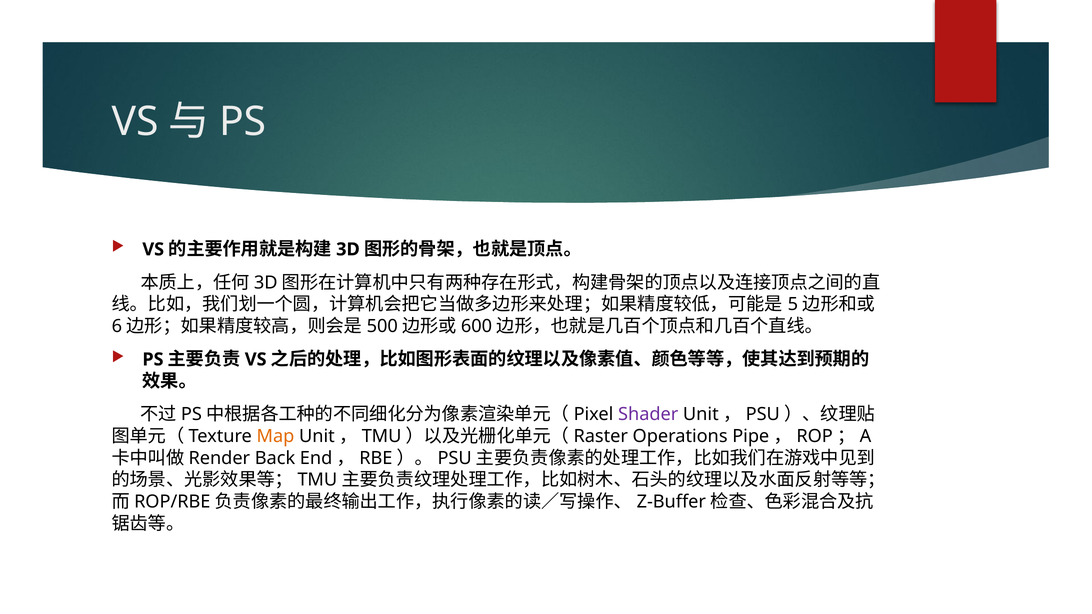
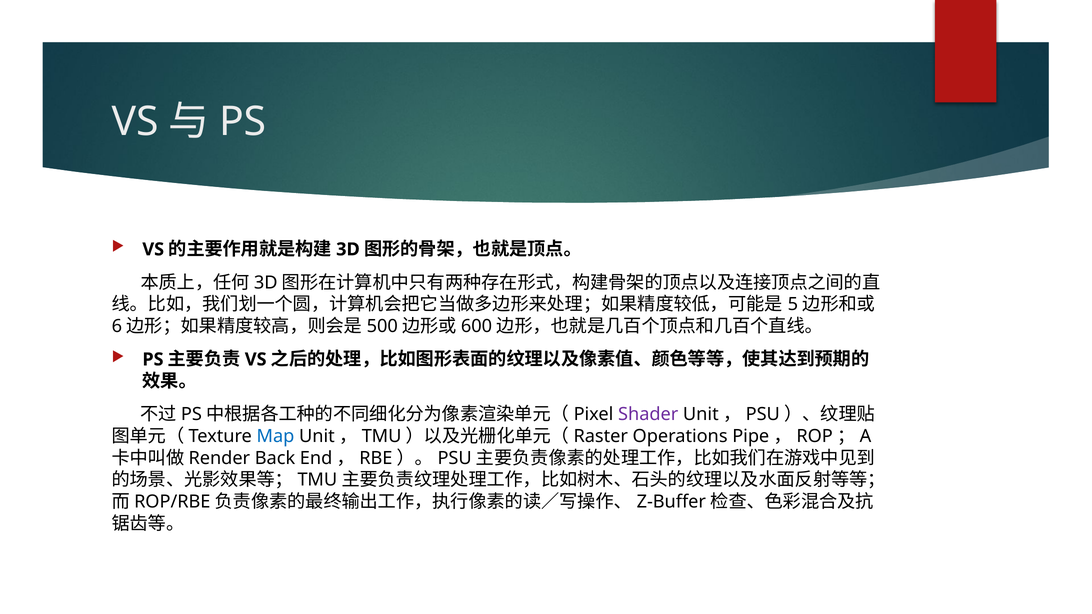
Map colour: orange -> blue
